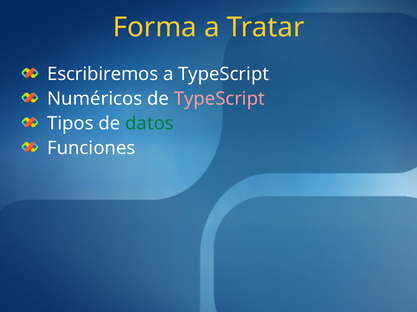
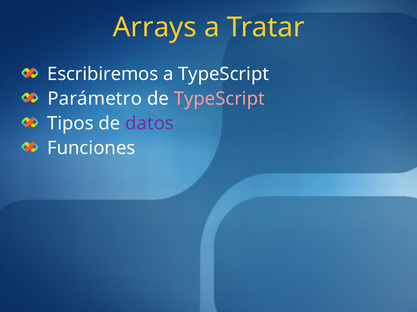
Forma: Forma -> Arrays
Numéricos: Numéricos -> Parámetro
datos colour: green -> purple
